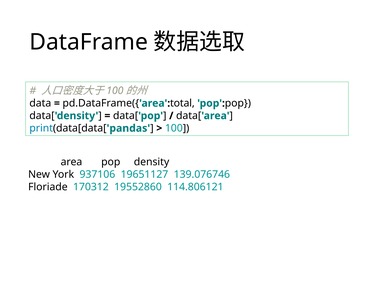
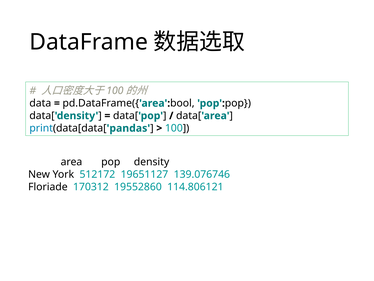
total: total -> bool
937106: 937106 -> 512172
